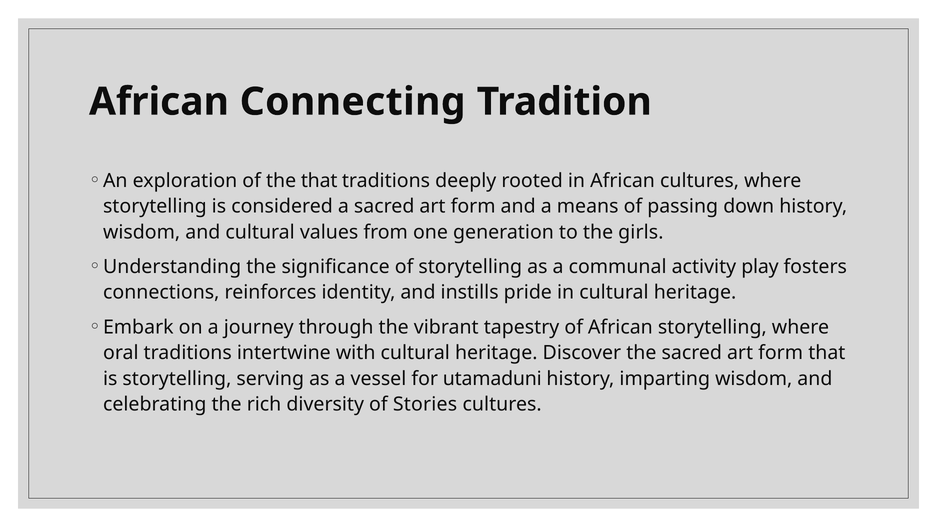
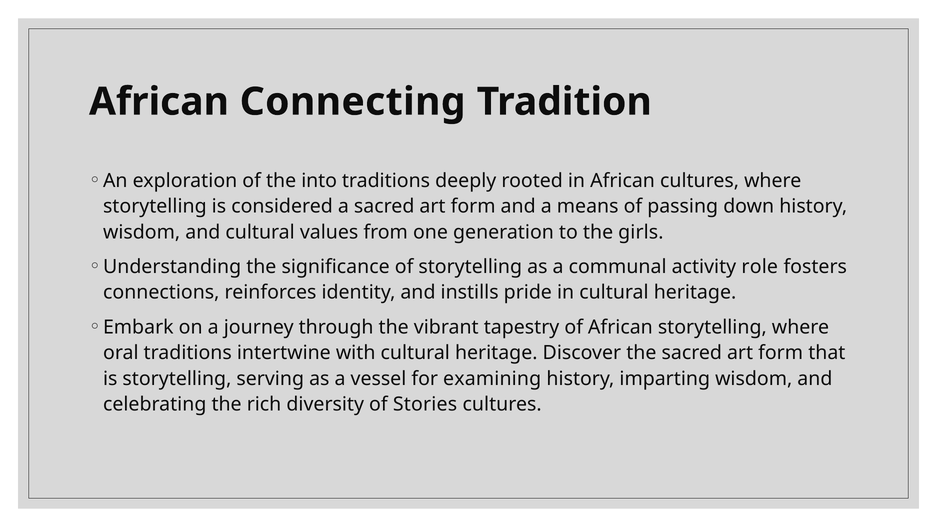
the that: that -> into
play: play -> role
utamaduni: utamaduni -> examining
